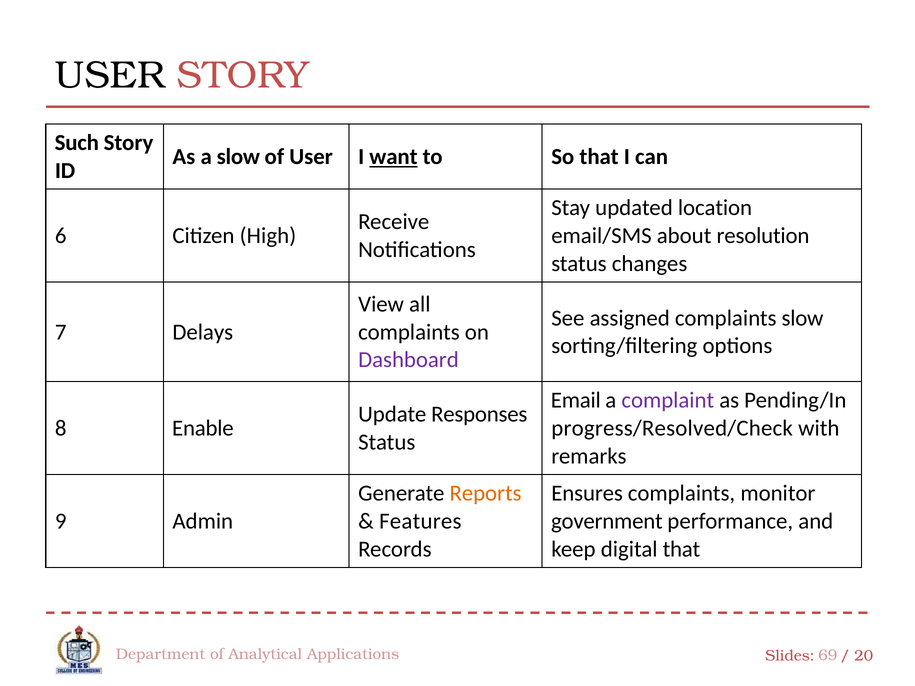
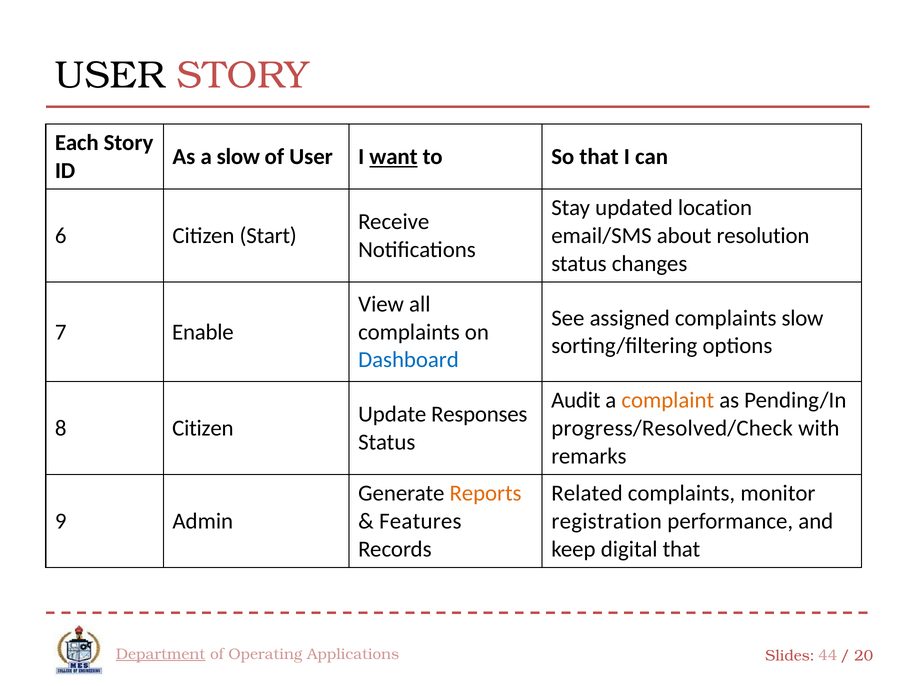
Such: Such -> Each
High: High -> Start
Delays: Delays -> Enable
Dashboard colour: purple -> blue
Email: Email -> Audit
complaint colour: purple -> orange
8 Enable: Enable -> Citizen
Ensures: Ensures -> Related
government: government -> registration
Department underline: none -> present
Analytical: Analytical -> Operating
69: 69 -> 44
